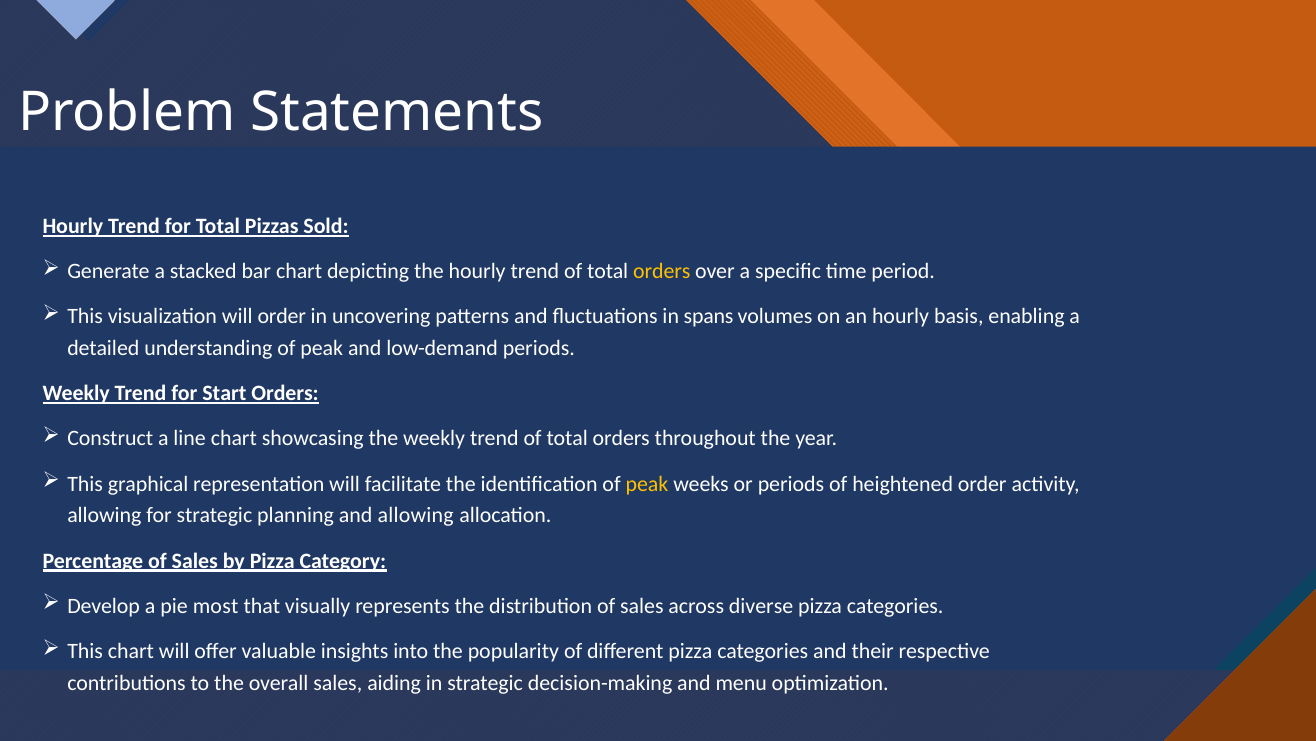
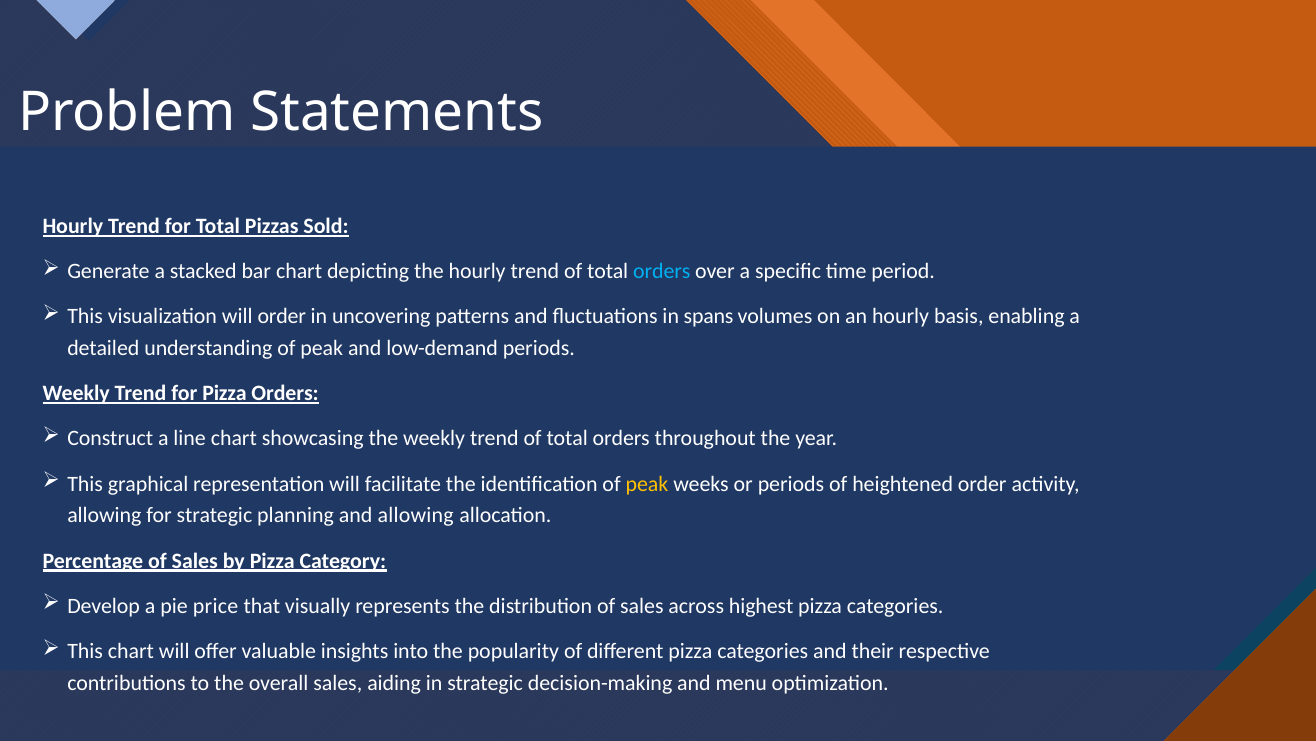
orders at (662, 271) colour: yellow -> light blue
for Start: Start -> Pizza
most: most -> price
diverse: diverse -> highest
